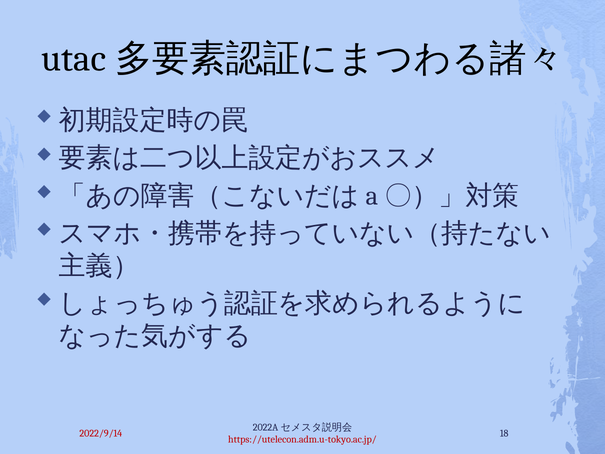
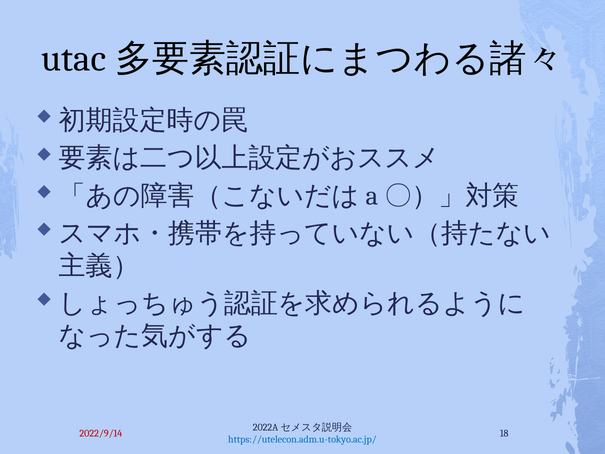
https://utelecon.adm.u-tokyo.ac.jp/ colour: red -> blue
